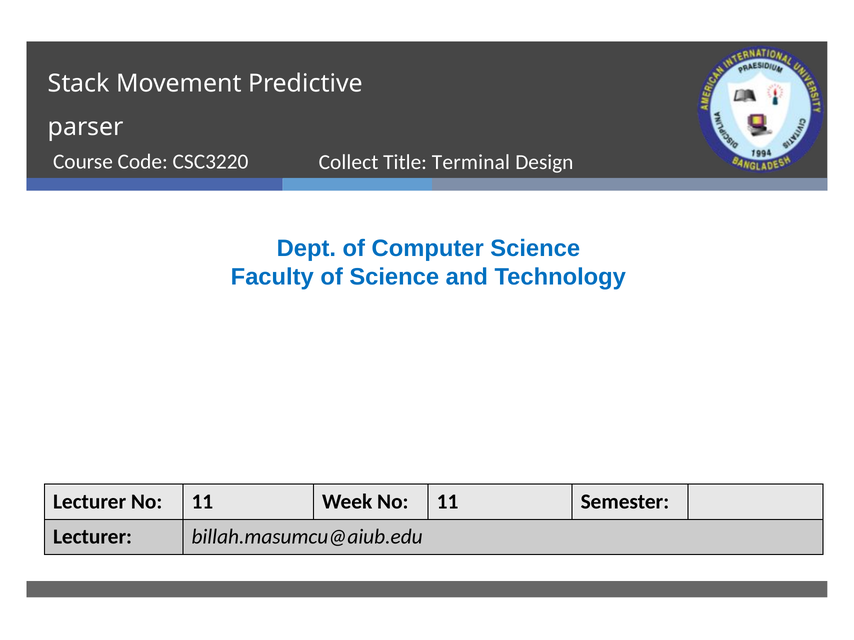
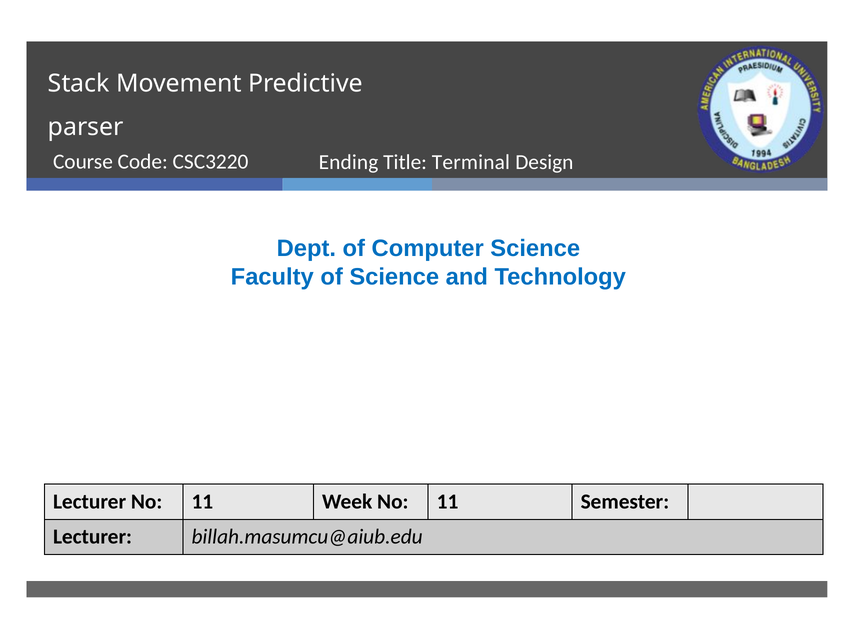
Collect: Collect -> Ending
